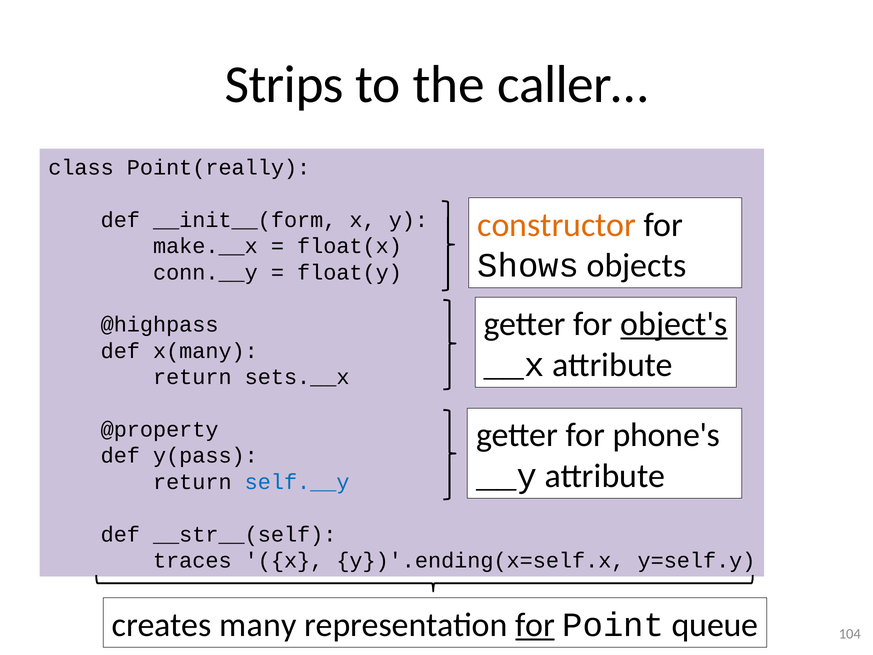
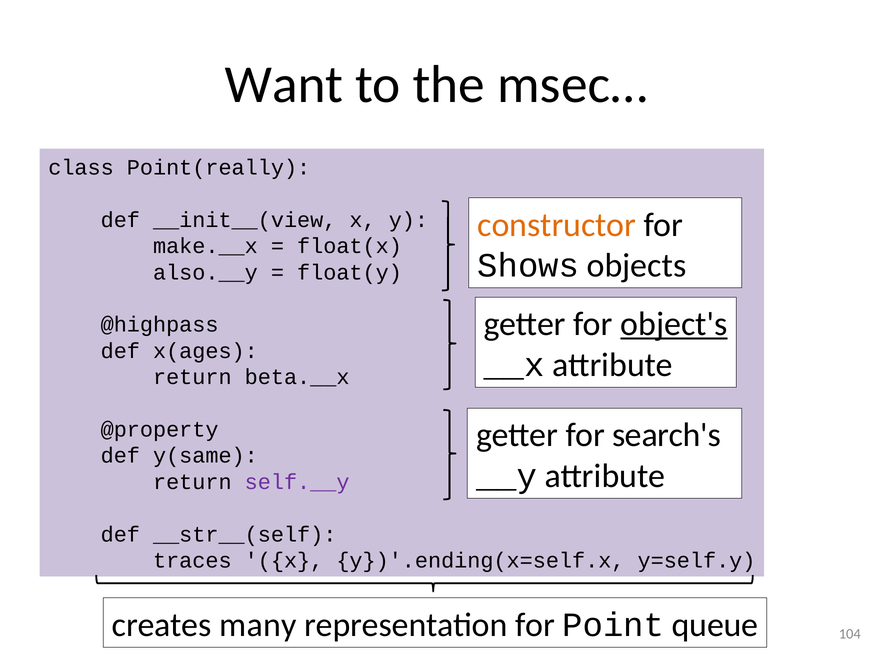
Strips: Strips -> Want
caller…: caller… -> msec…
__init__(form: __init__(form -> __init__(view
conn.__y: conn.__y -> also.__y
x(many: x(many -> x(ages
sets.__x: sets.__x -> beta.__x
phone's: phone's -> search's
y(pass: y(pass -> y(same
self.__y colour: blue -> purple
for at (535, 625) underline: present -> none
